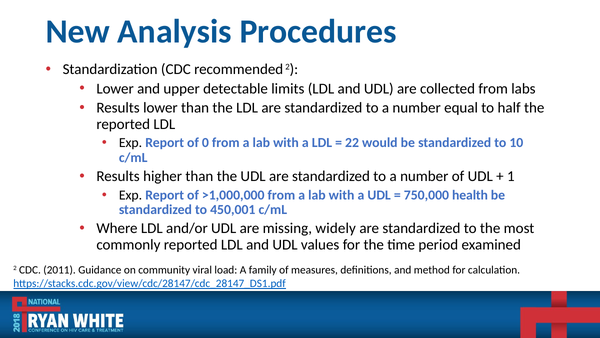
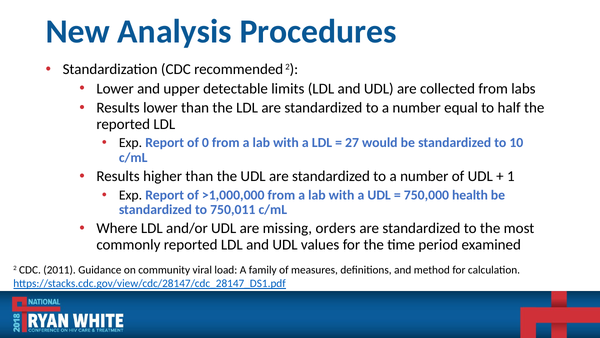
22: 22 -> 27
450,001: 450,001 -> 750,011
widely: widely -> orders
